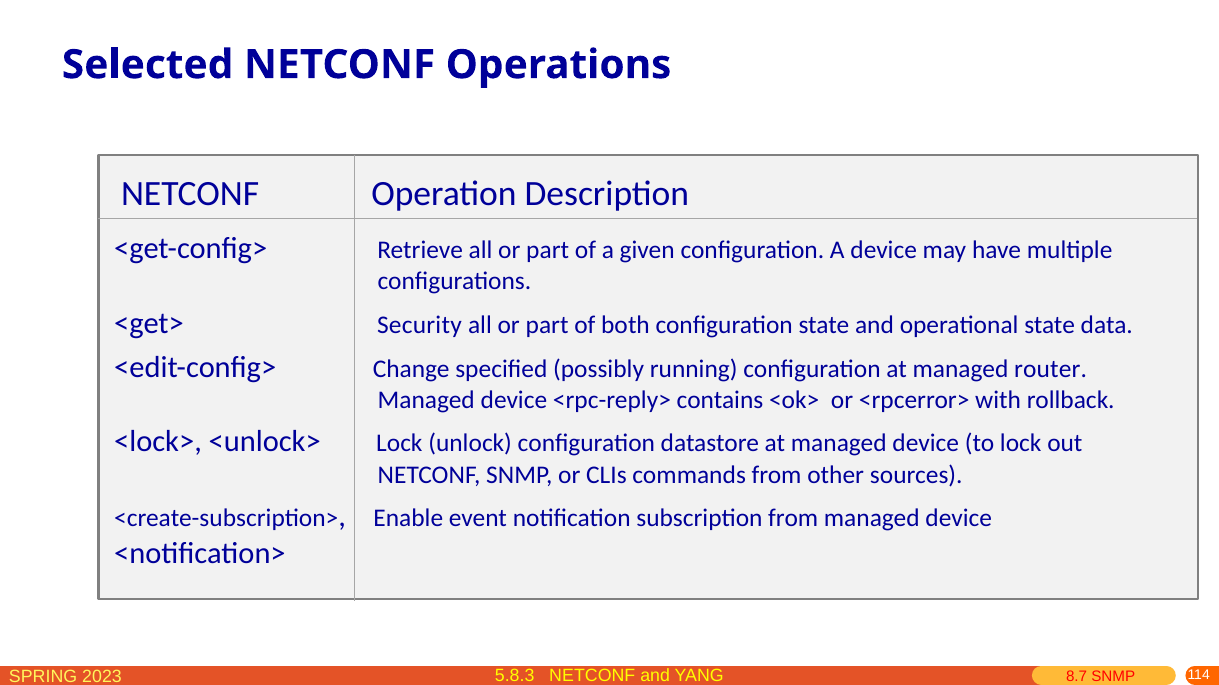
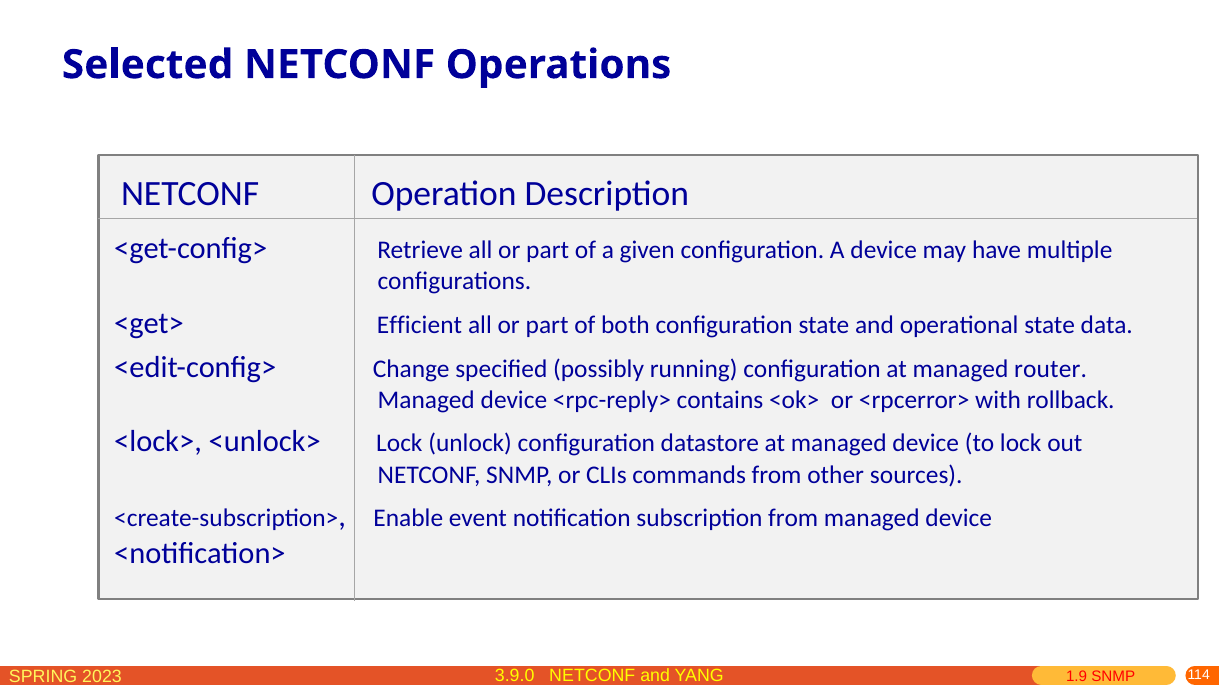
Security: Security -> Efficient
5.8.3: 5.8.3 -> 3.9.0
8.7: 8.7 -> 1.9
